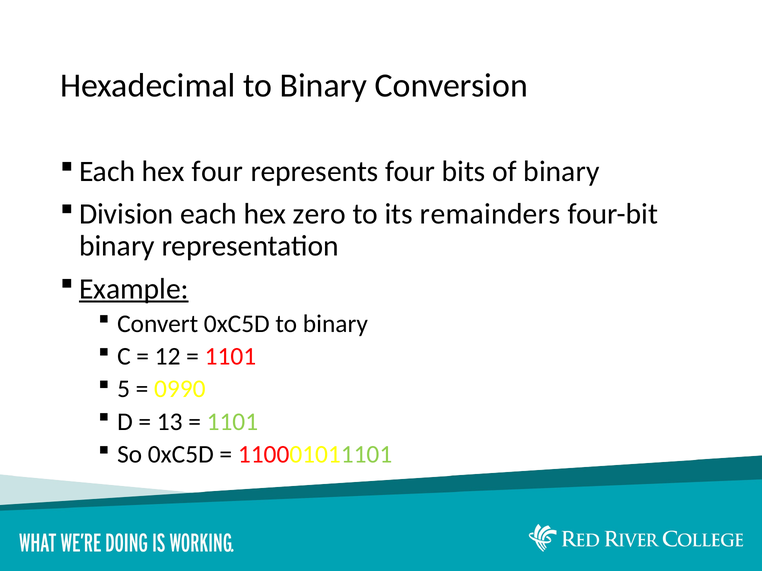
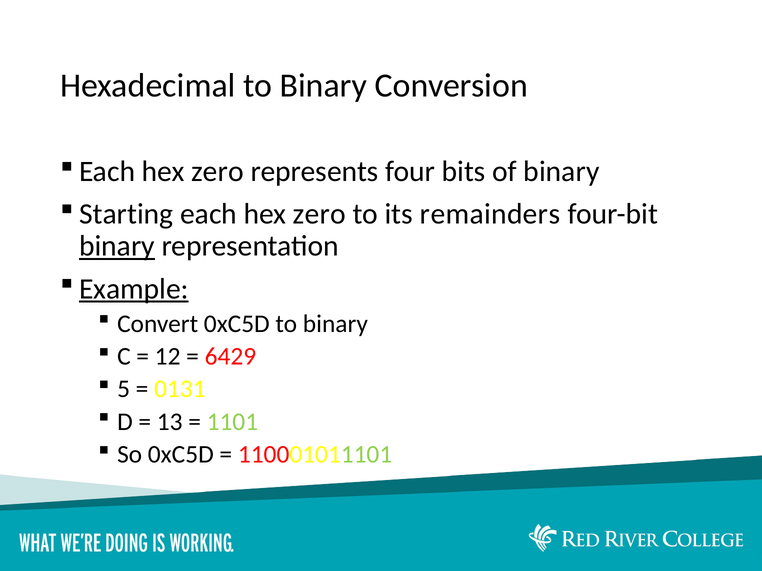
four at (217, 172): four -> zero
Division: Division -> Starting
binary at (117, 246) underline: none -> present
1101 at (230, 357): 1101 -> 6429
0990: 0990 -> 0131
